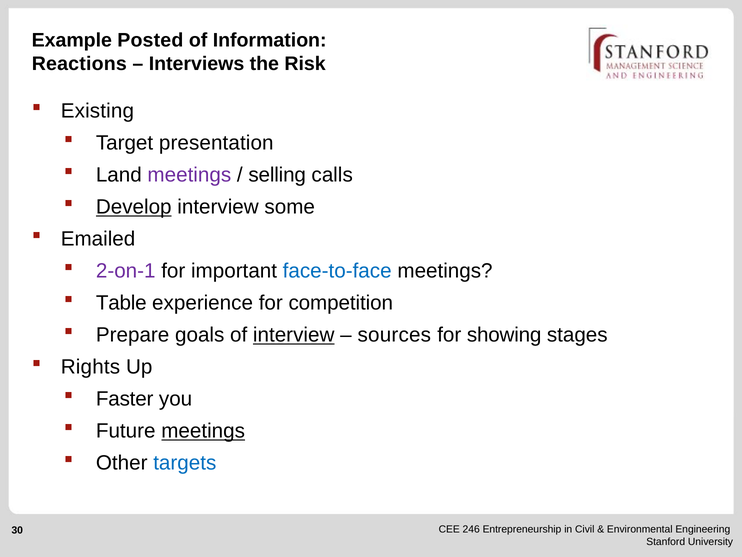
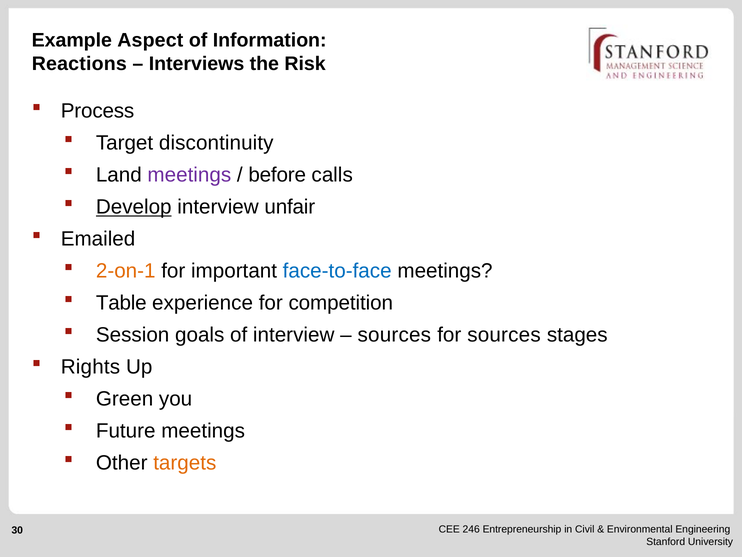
Posted: Posted -> Aspect
Existing: Existing -> Process
presentation: presentation -> discontinuity
selling: selling -> before
some: some -> unfair
2-on-1 colour: purple -> orange
Prepare: Prepare -> Session
interview at (294, 335) underline: present -> none
for showing: showing -> sources
Faster: Faster -> Green
meetings at (203, 431) underline: present -> none
targets colour: blue -> orange
